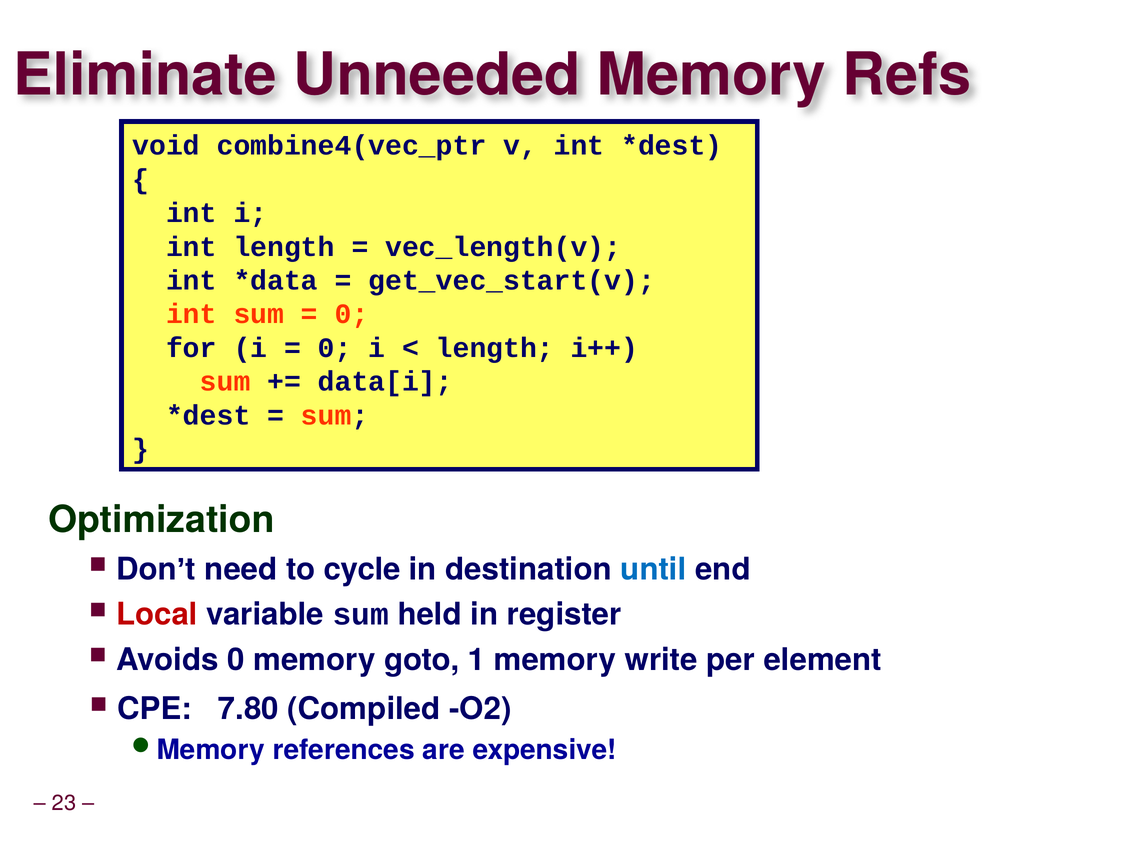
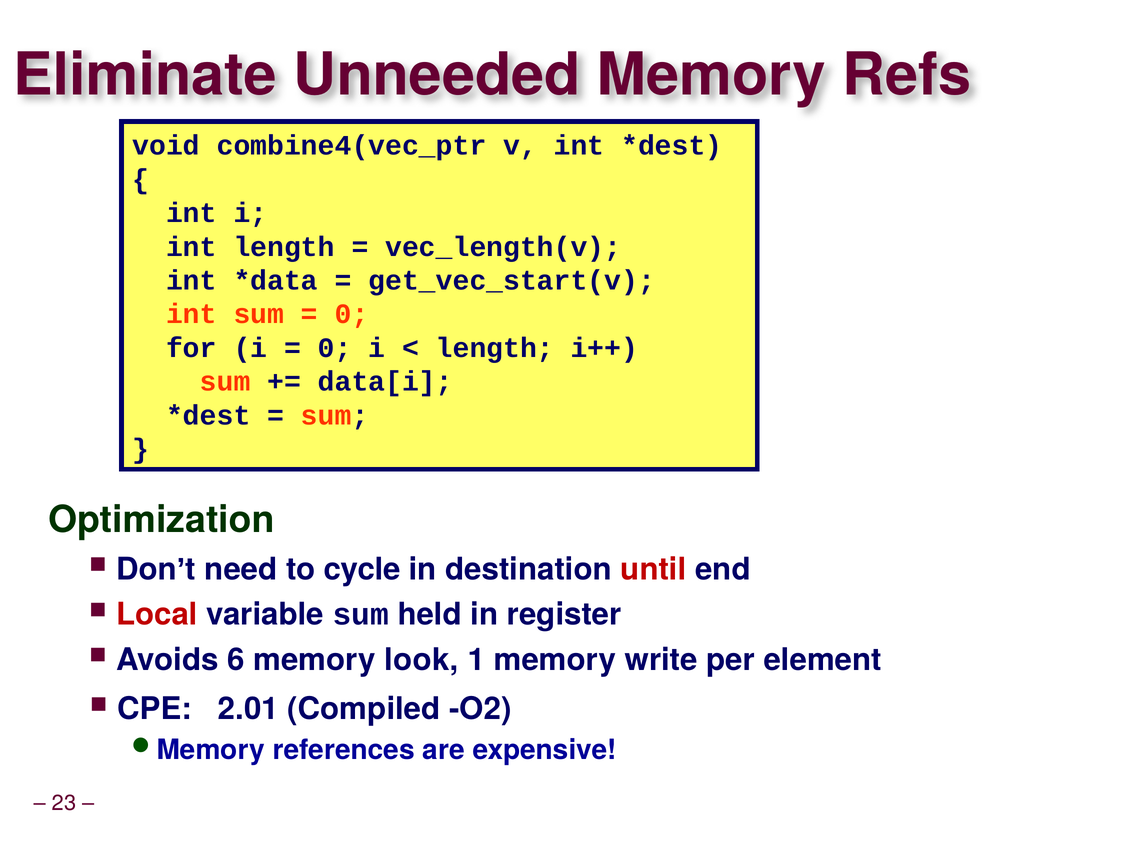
until colour: blue -> red
Avoids 0: 0 -> 6
goto: goto -> look
7.80: 7.80 -> 2.01
